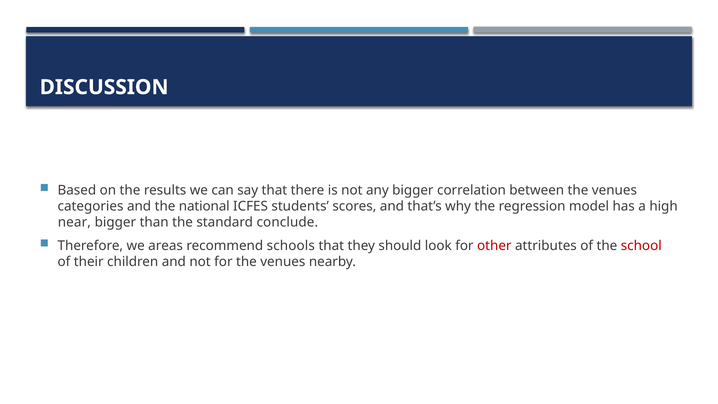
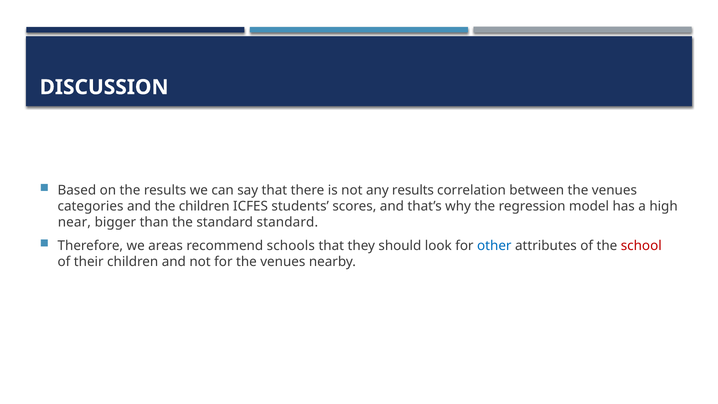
any bigger: bigger -> results
the national: national -> children
standard conclude: conclude -> standard
other colour: red -> blue
